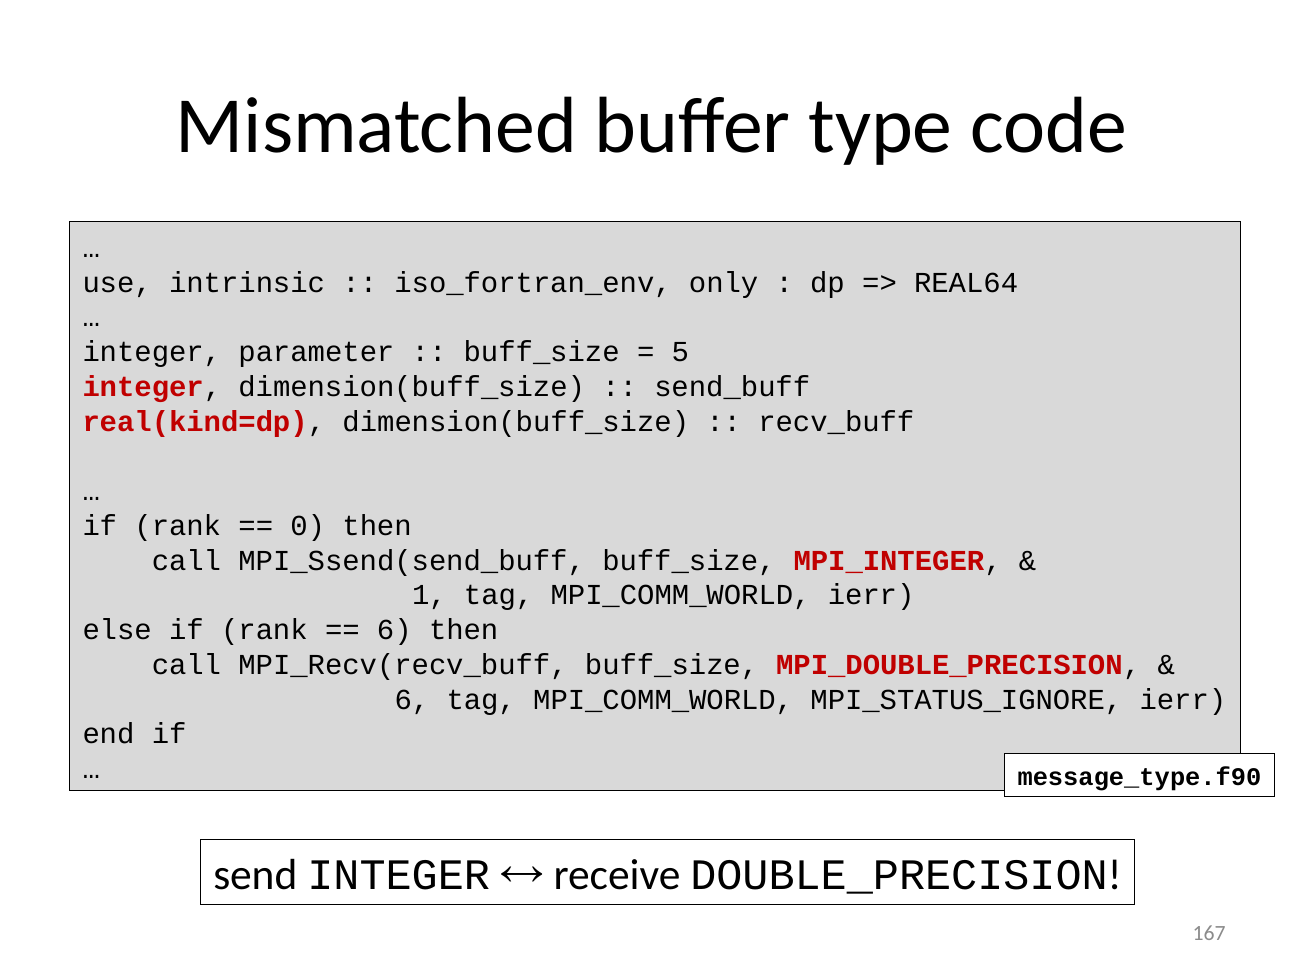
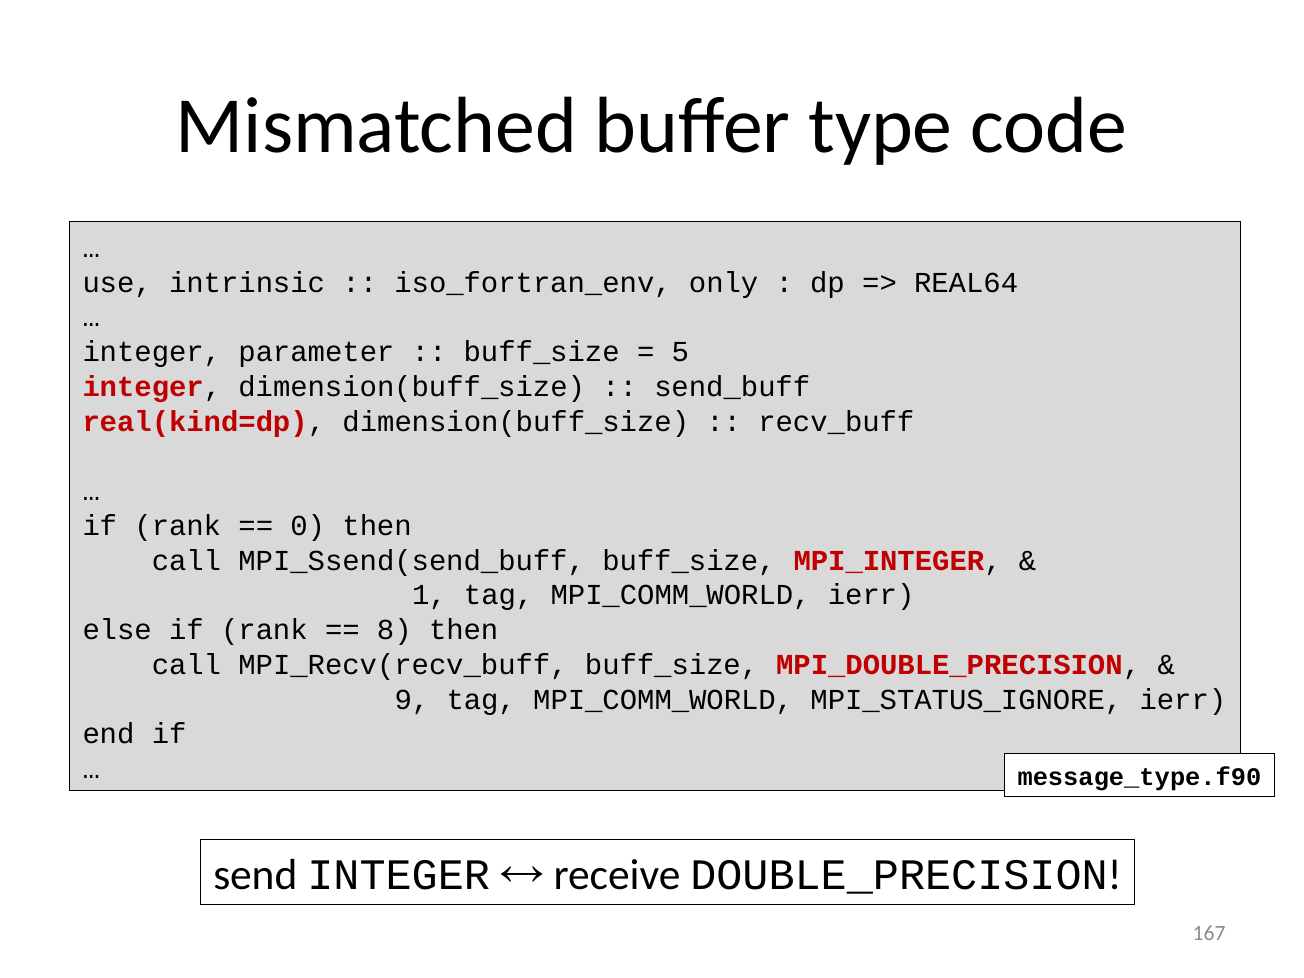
6 at (394, 630): 6 -> 8
6 at (412, 700): 6 -> 9
